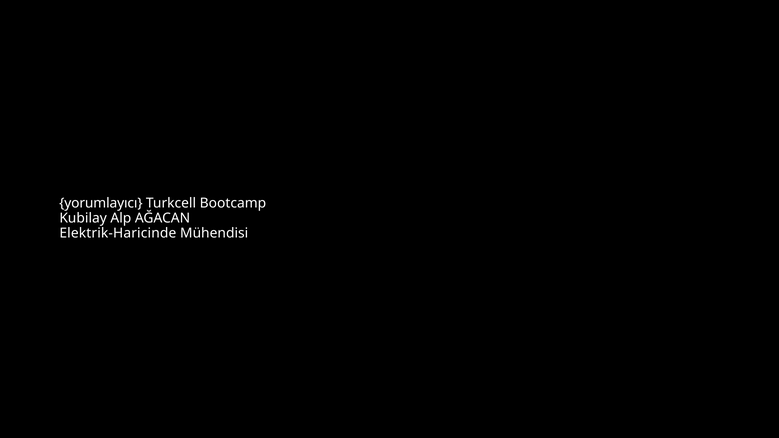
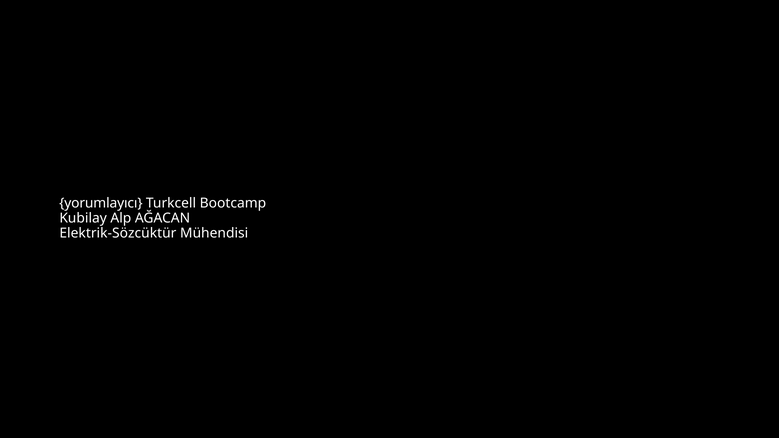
Elektrik-Haricinde: Elektrik-Haricinde -> Elektrik-Sözcüktür
